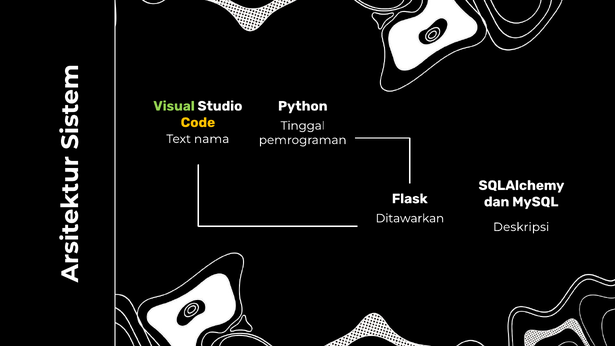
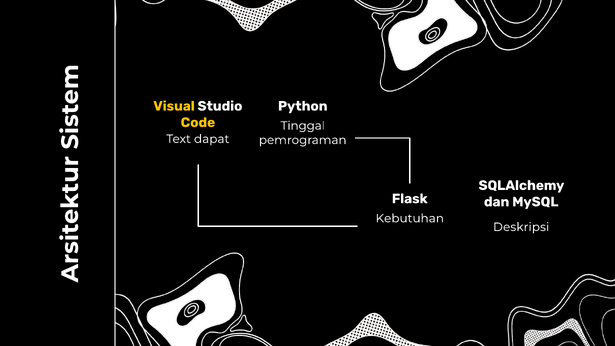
Visual colour: light green -> yellow
nama: nama -> dapat
Ditawarkan: Ditawarkan -> Kebutuhan
